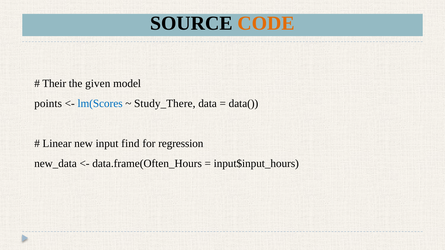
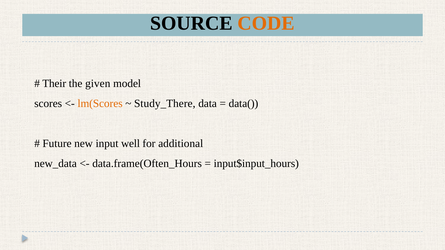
points: points -> scores
lm(Scores colour: blue -> orange
Linear: Linear -> Future
find: find -> well
regression: regression -> additional
